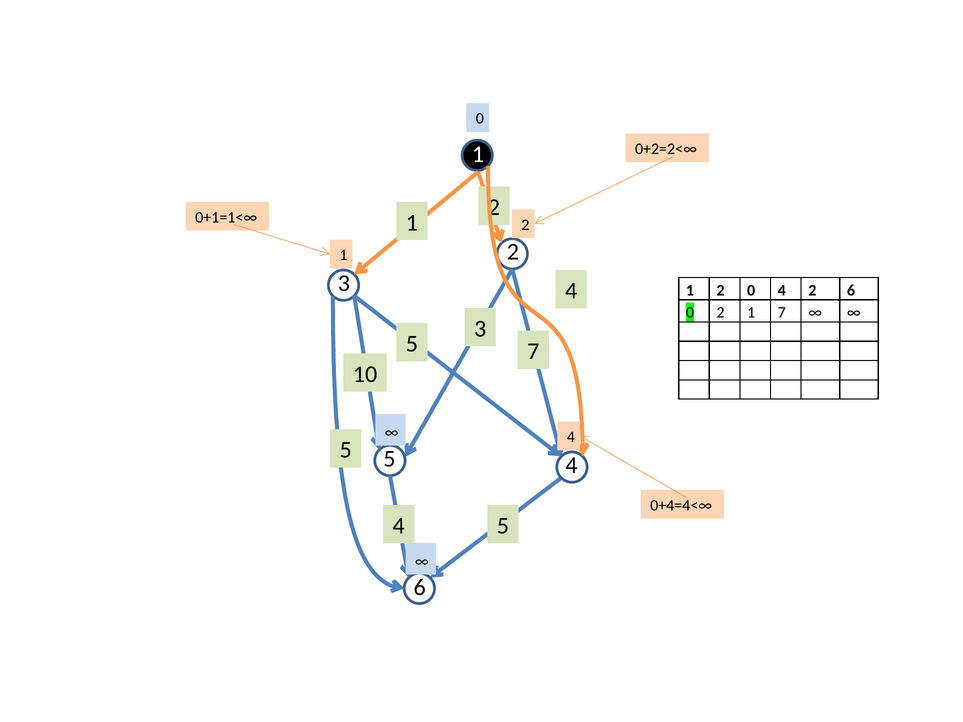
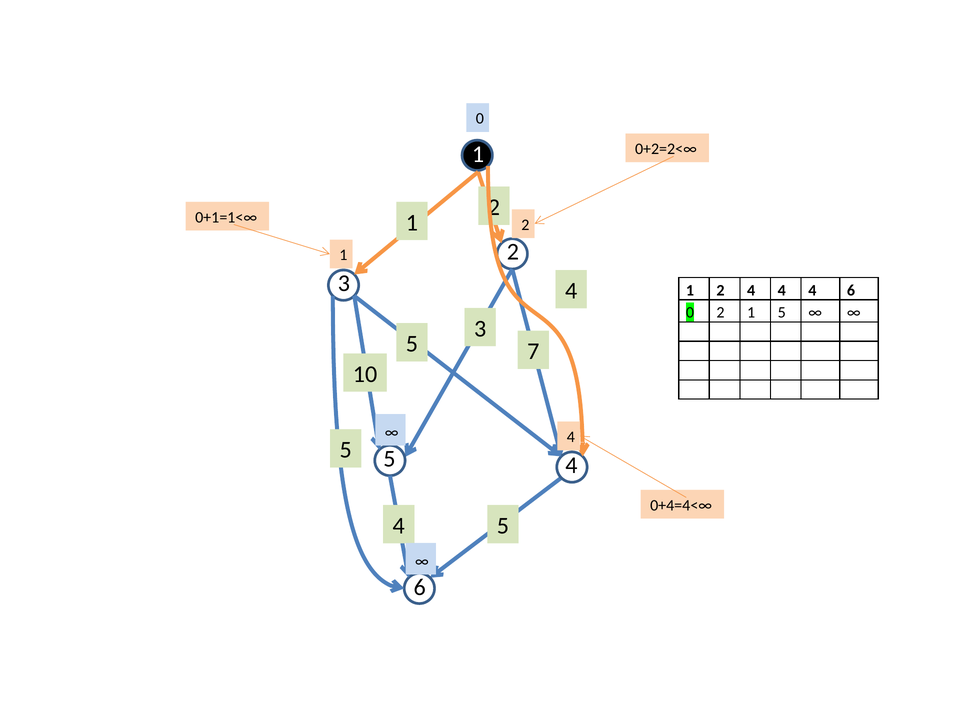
0 at (751, 291): 0 -> 4
2 at (812, 291): 2 -> 4
1 7: 7 -> 5
